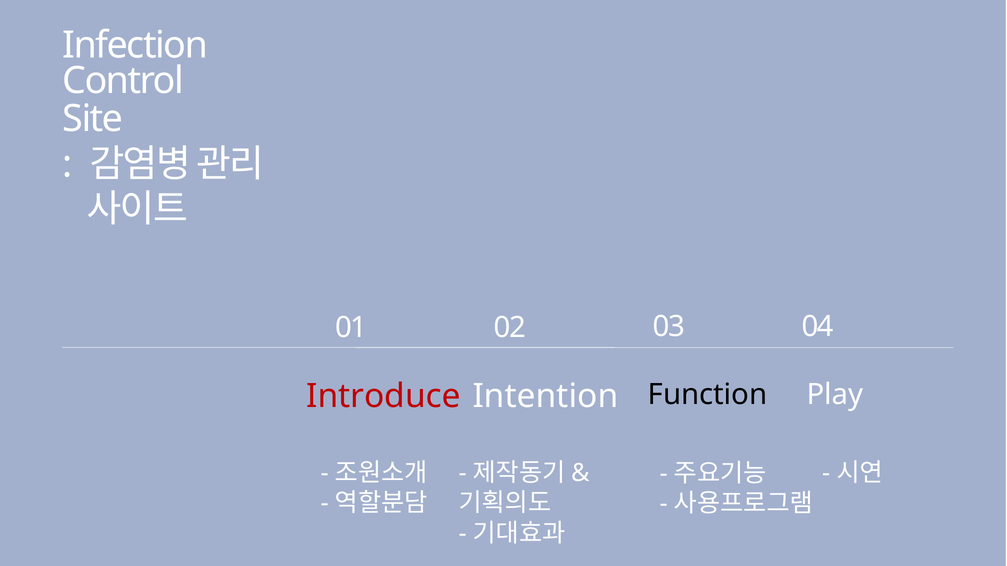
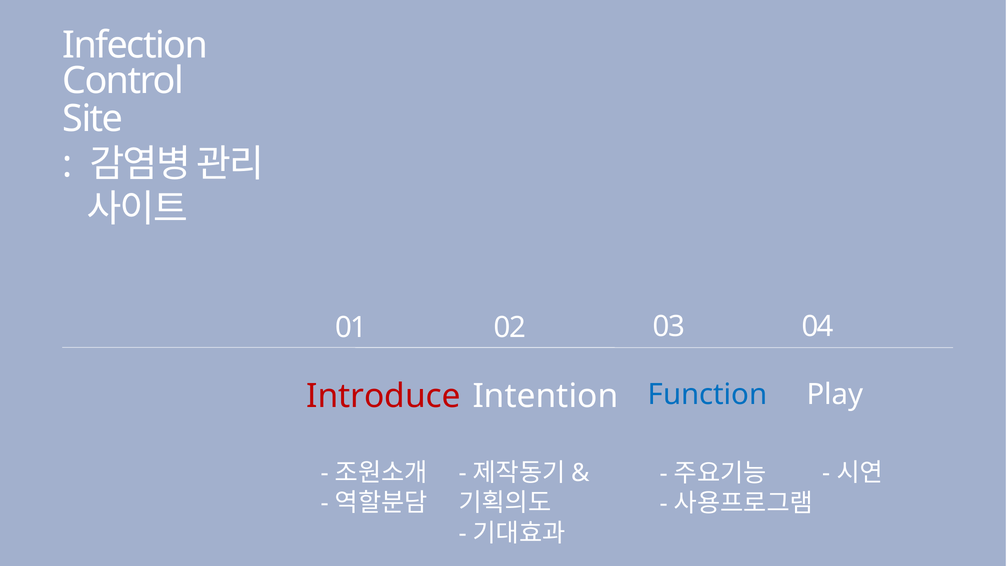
Function colour: black -> blue
